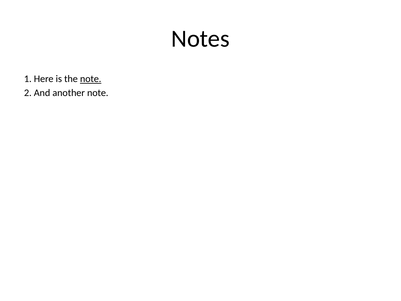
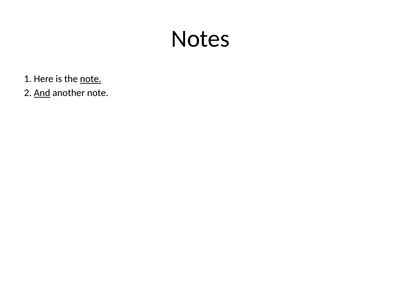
And underline: none -> present
